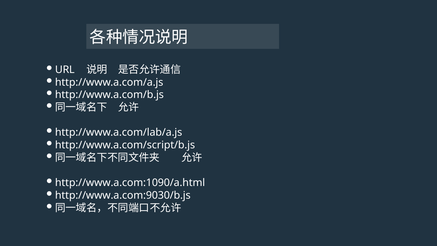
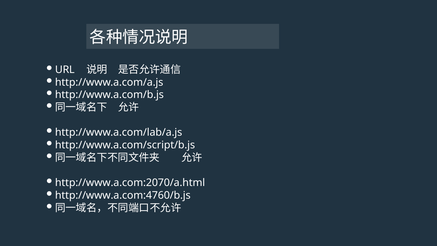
http://www.a.com:1090/a.html: http://www.a.com:1090/a.html -> http://www.a.com:2070/a.html
http://www.a.com:9030/b.js: http://www.a.com:9030/b.js -> http://www.a.com:4760/b.js
